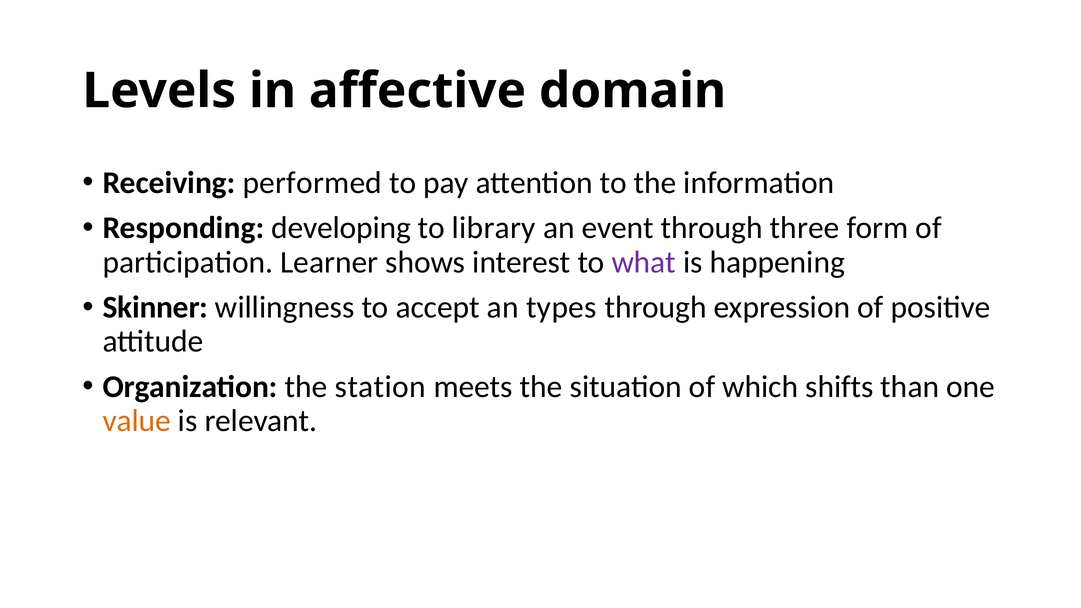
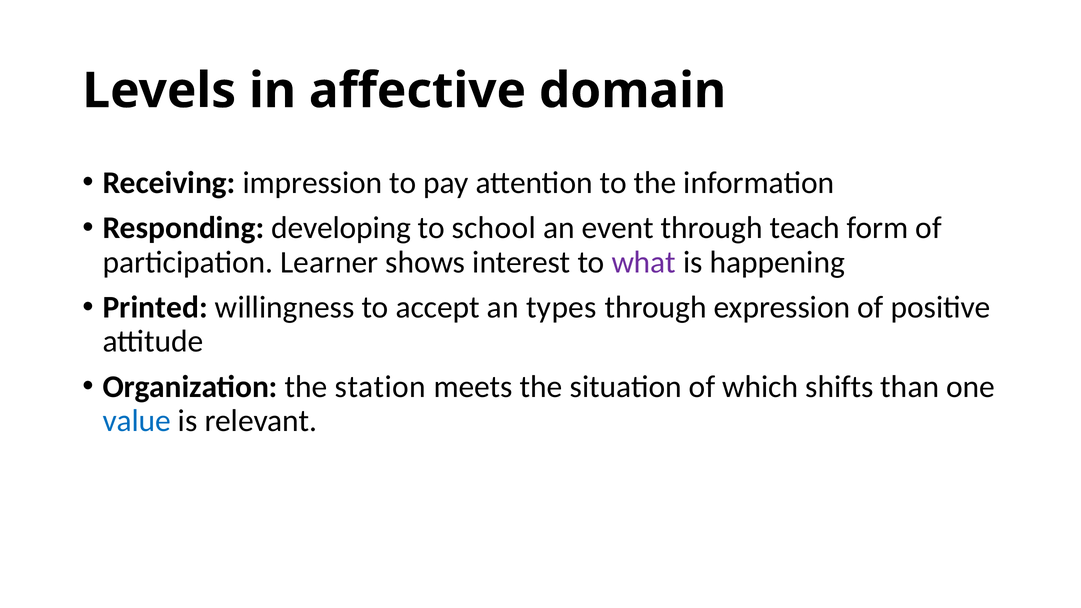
performed: performed -> impression
library: library -> school
three: three -> teach
Skinner: Skinner -> Printed
value colour: orange -> blue
